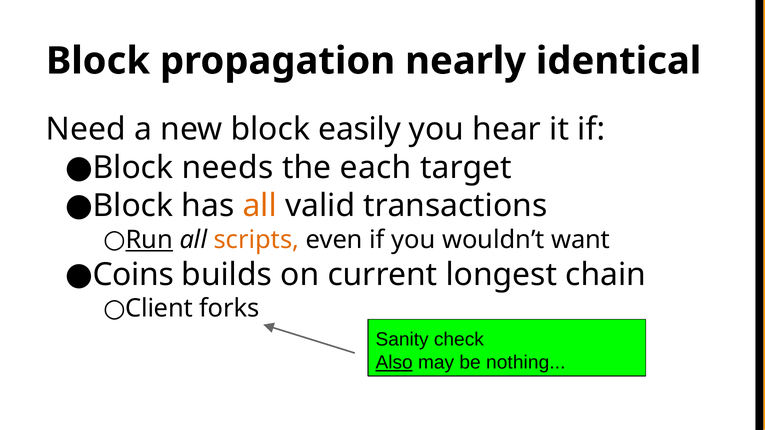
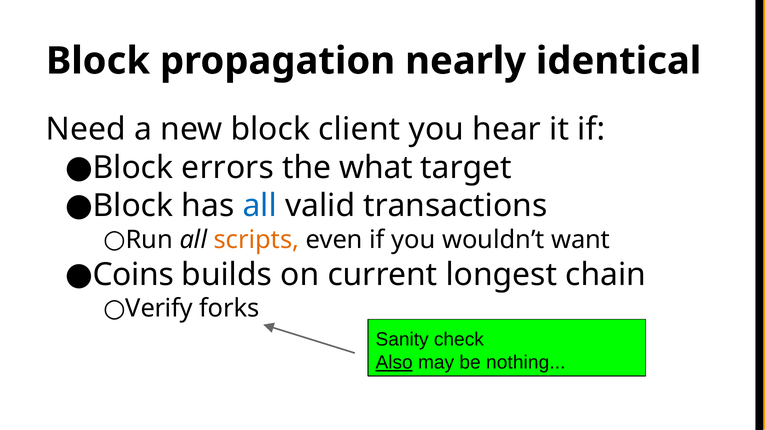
easily: easily -> client
needs: needs -> errors
each: each -> what
all at (260, 206) colour: orange -> blue
Run underline: present -> none
Client: Client -> Verify
